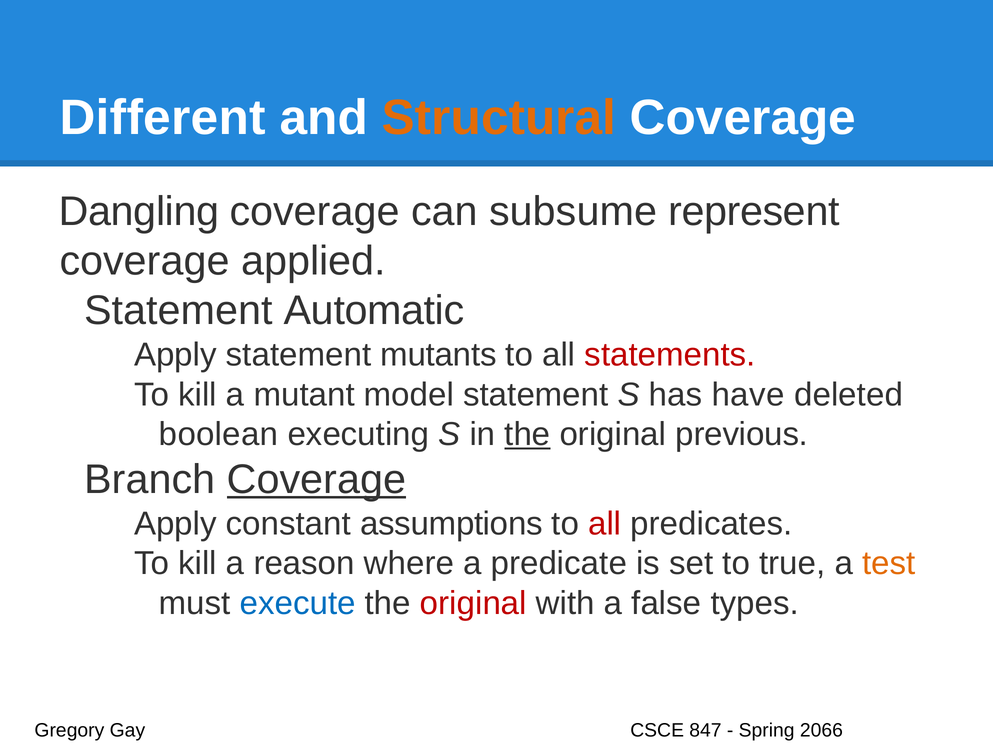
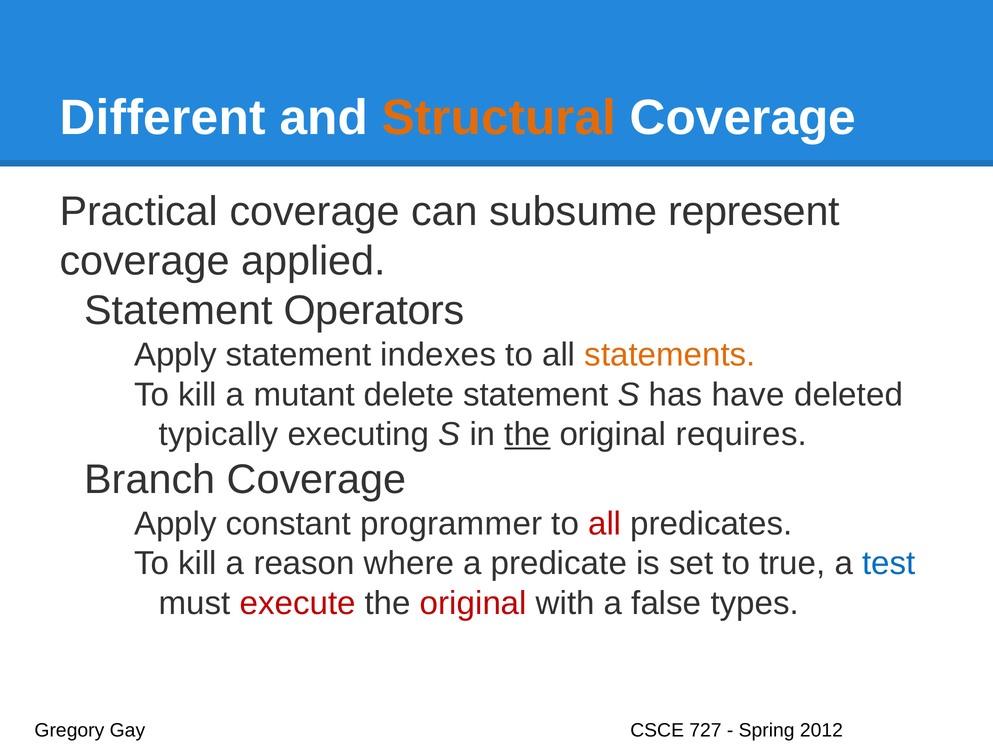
Dangling: Dangling -> Practical
Automatic: Automatic -> Operators
mutants: mutants -> indexes
statements colour: red -> orange
model: model -> delete
boolean: boolean -> typically
previous: previous -> requires
Coverage at (316, 480) underline: present -> none
assumptions: assumptions -> programmer
test colour: orange -> blue
execute colour: blue -> red
847: 847 -> 727
2066: 2066 -> 2012
